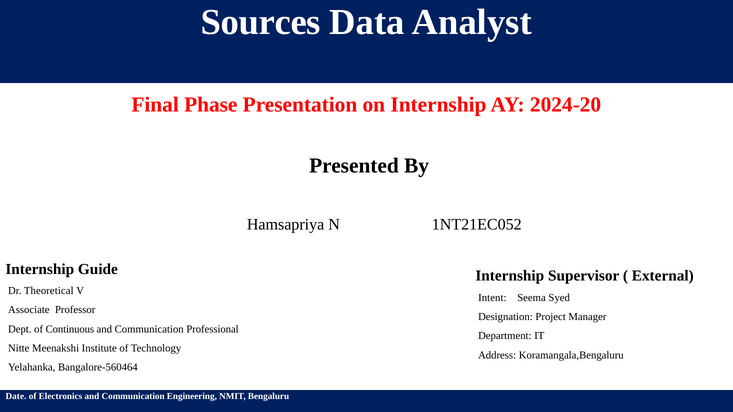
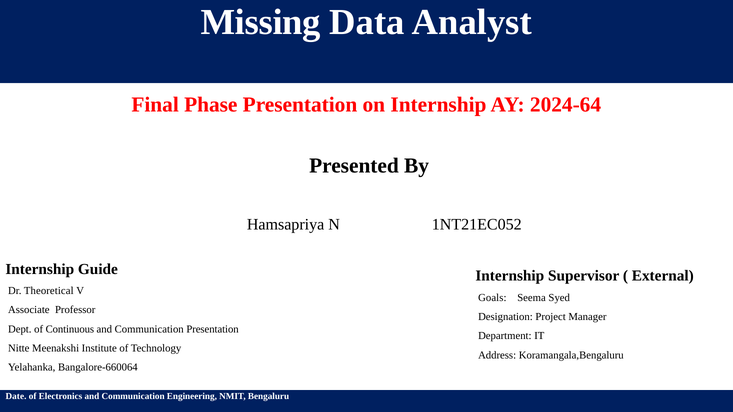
Sources: Sources -> Missing
2024-20: 2024-20 -> 2024-64
Intent: Intent -> Goals
Communication Professional: Professional -> Presentation
Bangalore-560464: Bangalore-560464 -> Bangalore-660064
